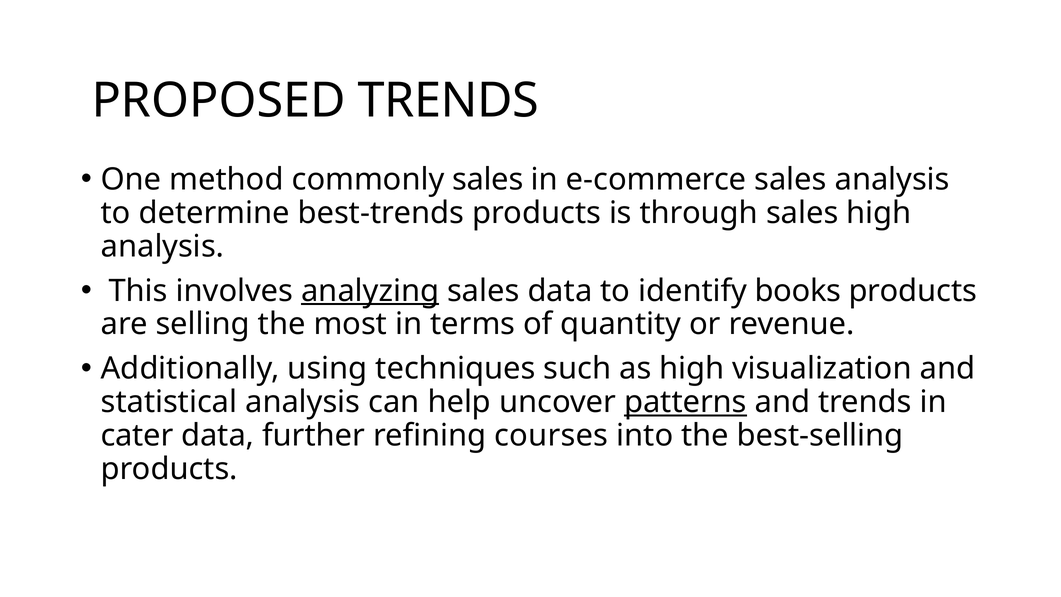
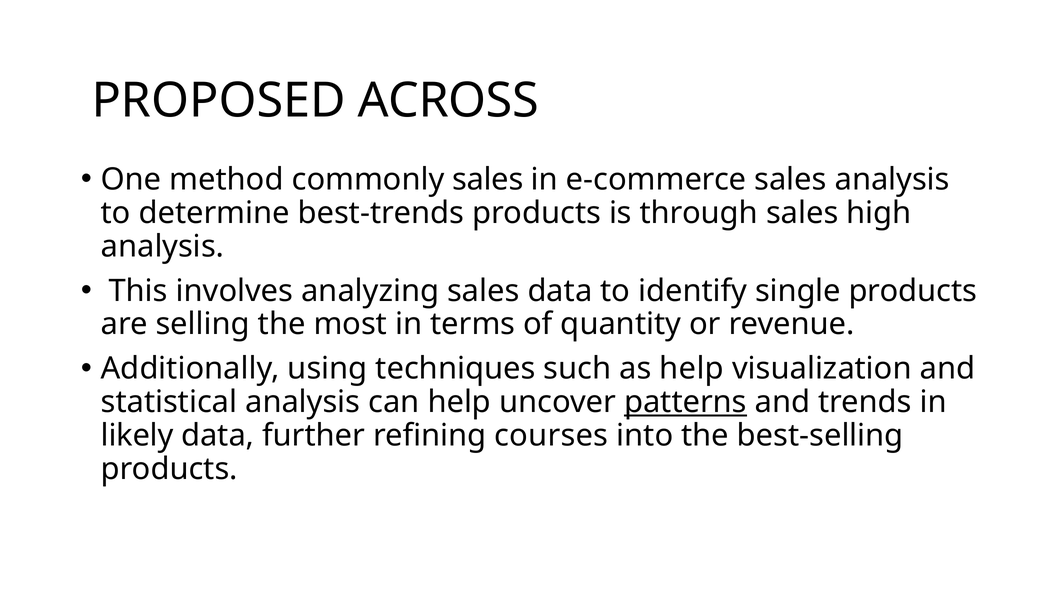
PROPOSED TRENDS: TRENDS -> ACROSS
analyzing underline: present -> none
books: books -> single
as high: high -> help
cater: cater -> likely
